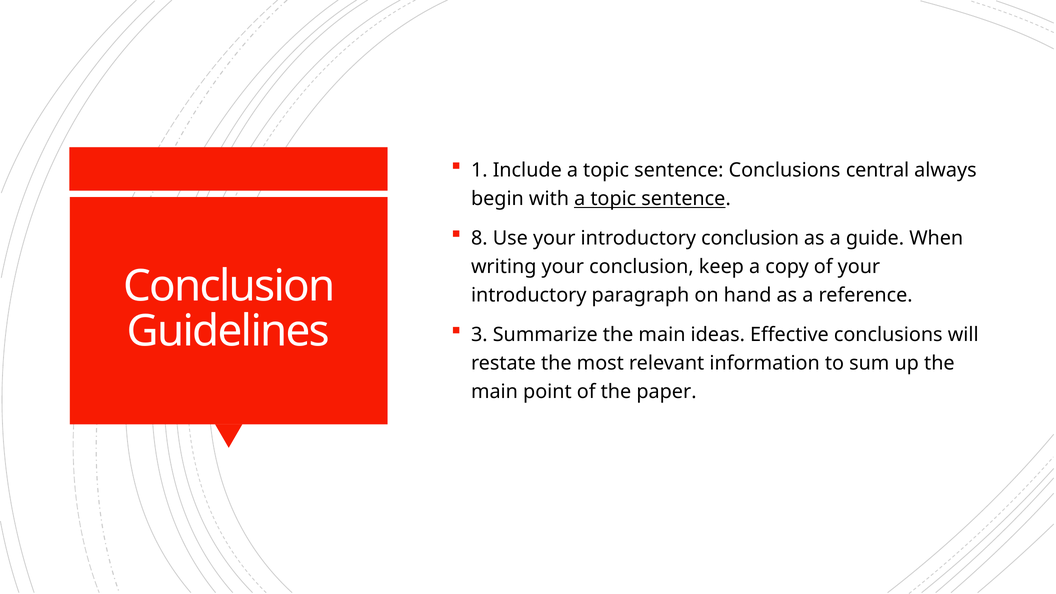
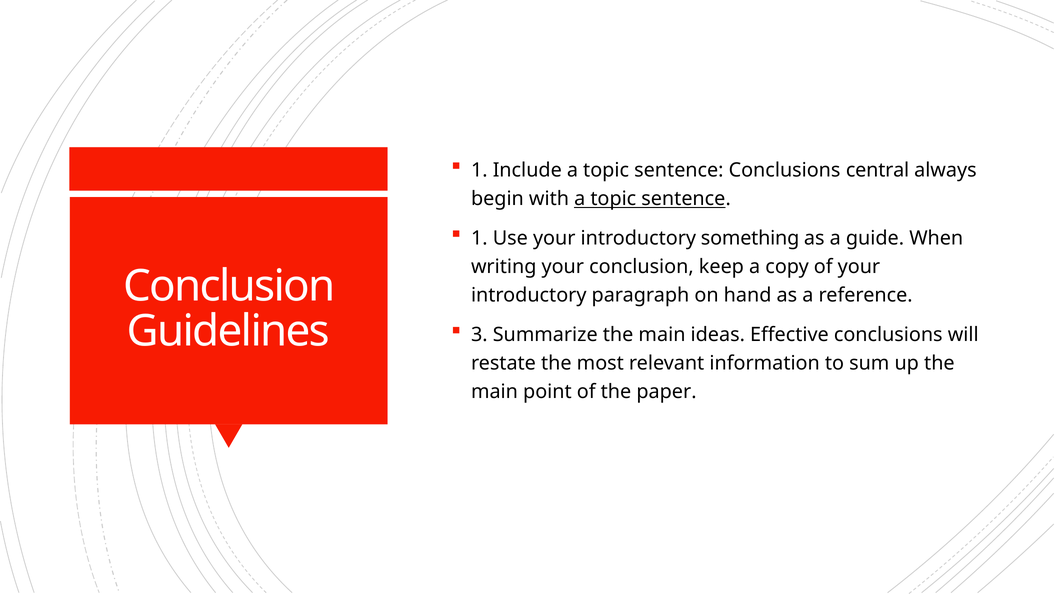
8 at (479, 238): 8 -> 1
introductory conclusion: conclusion -> something
